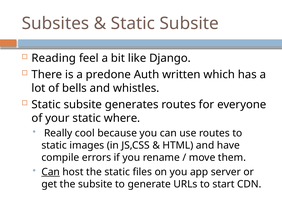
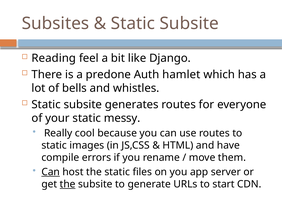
written: written -> hamlet
where: where -> messy
the at (68, 185) underline: none -> present
